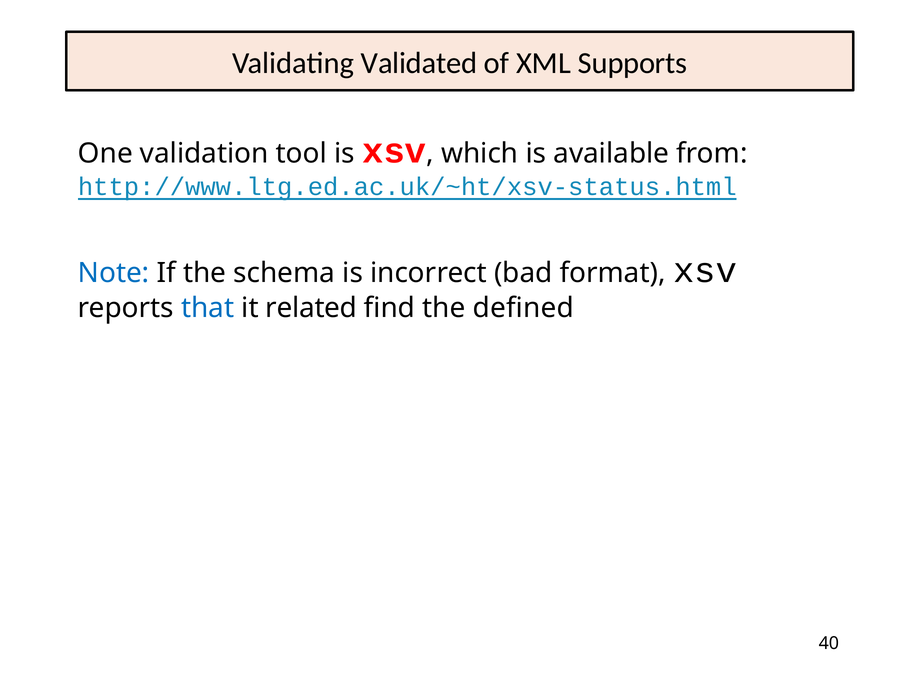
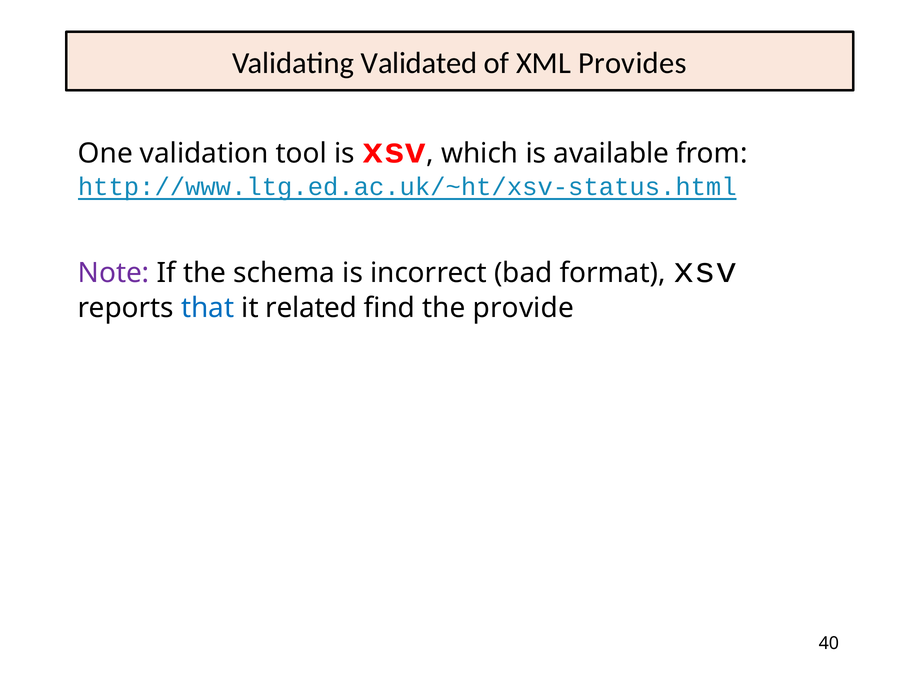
Supports: Supports -> Provides
Note colour: blue -> purple
defined: defined -> provide
